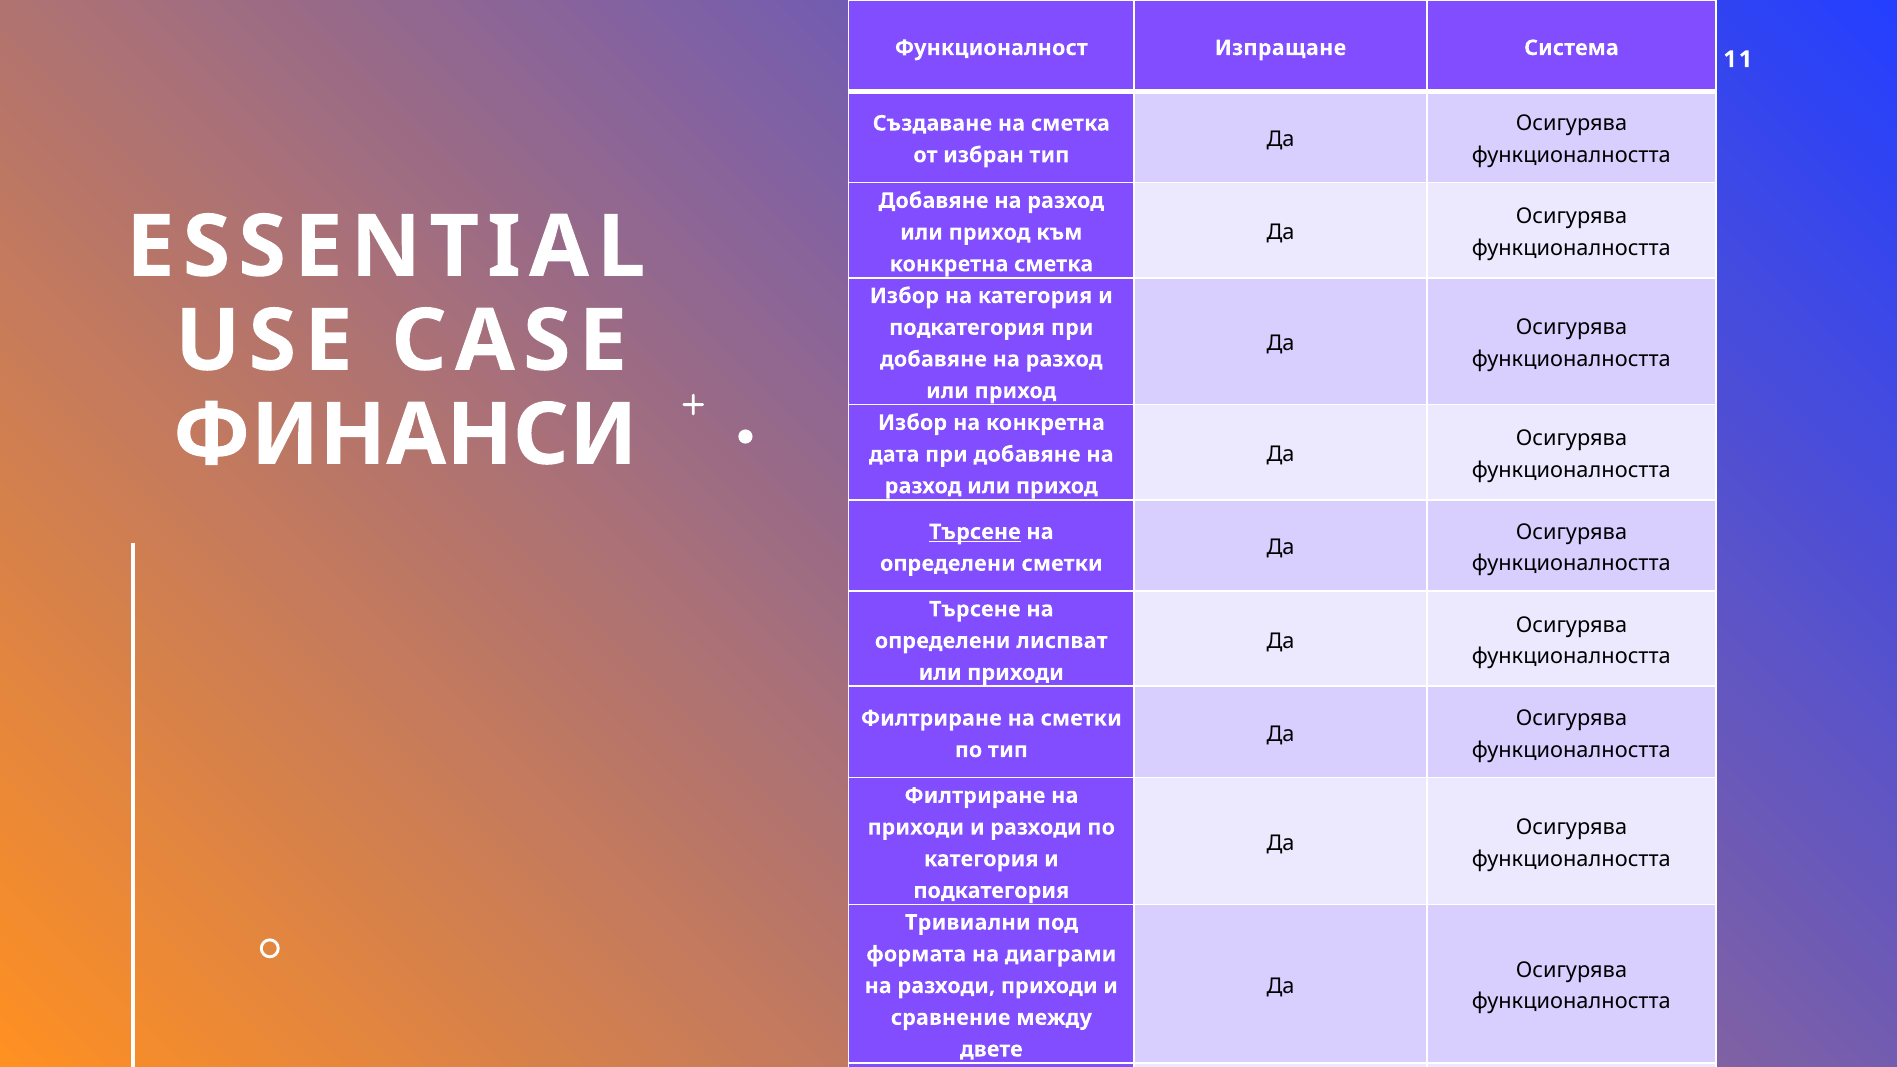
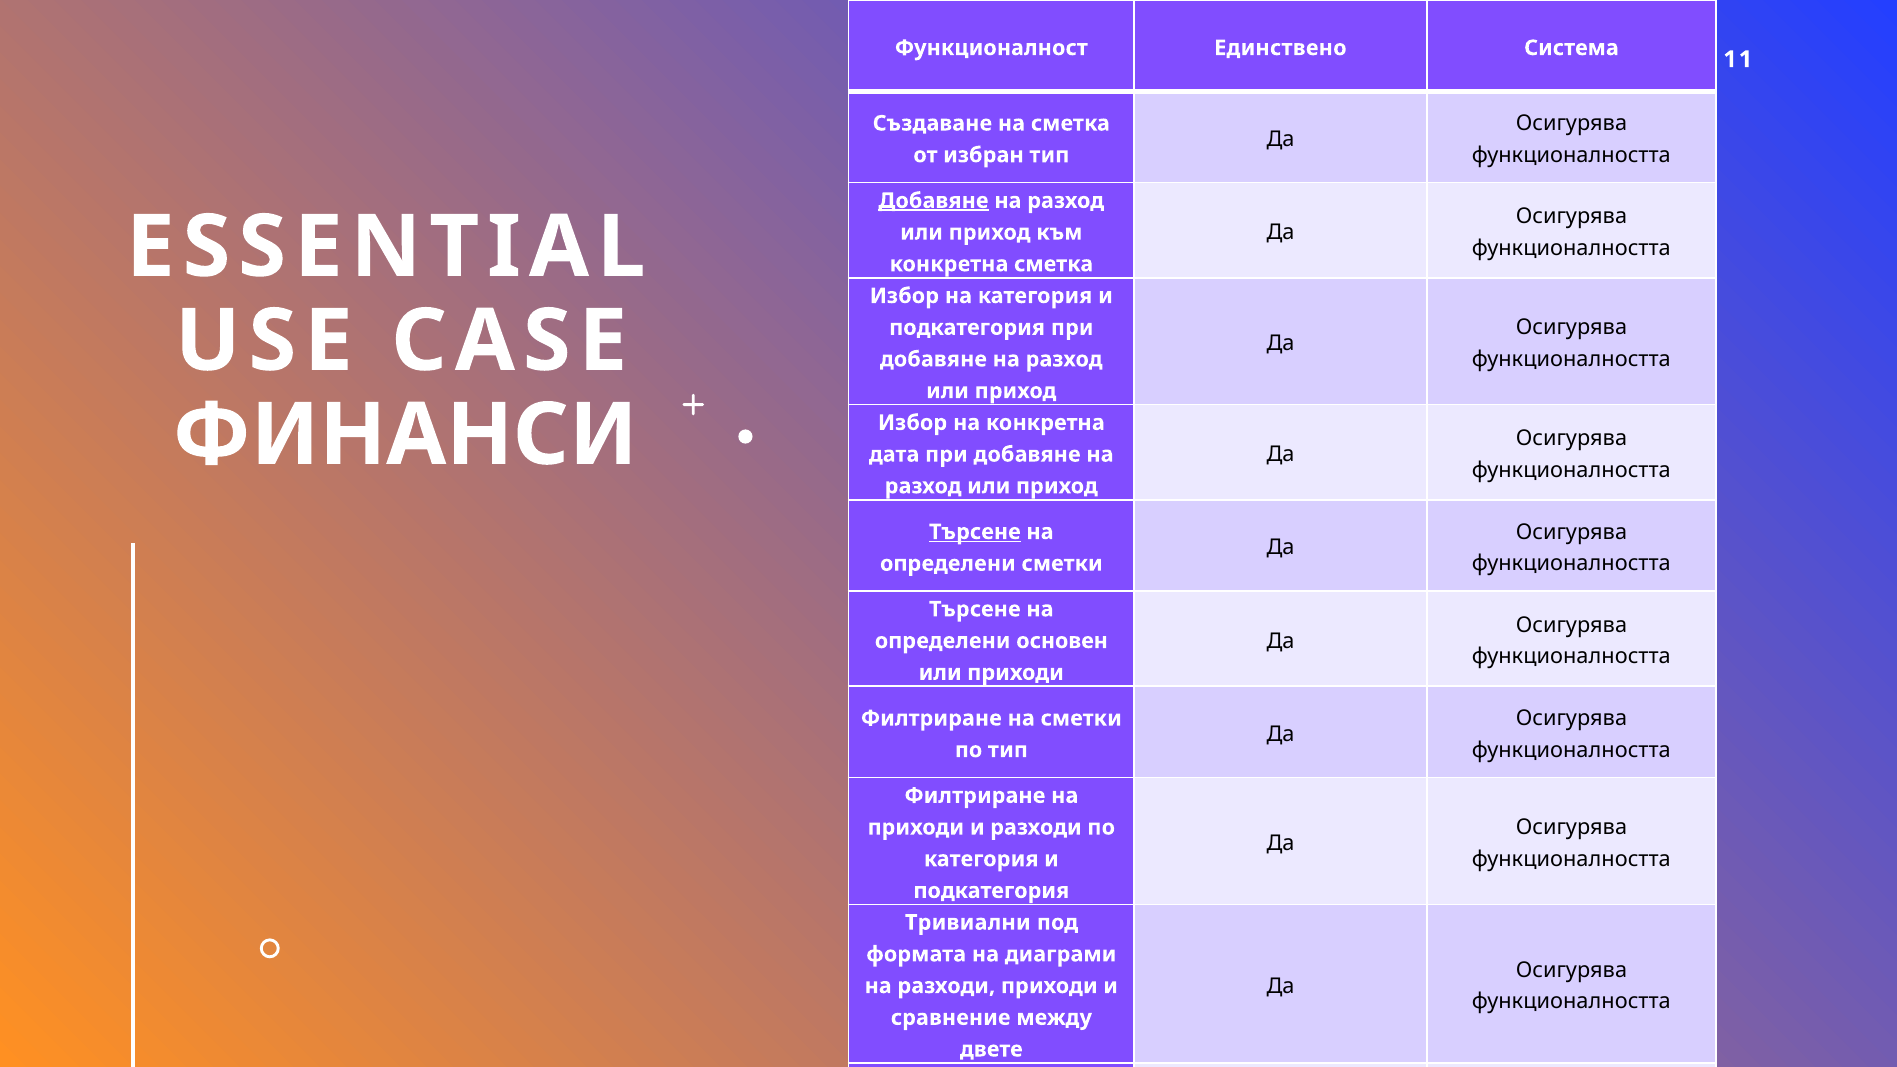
Изпращане: Изпращане -> Единствено
Добавяне at (933, 201) underline: none -> present
лиспват: лиспват -> основен
